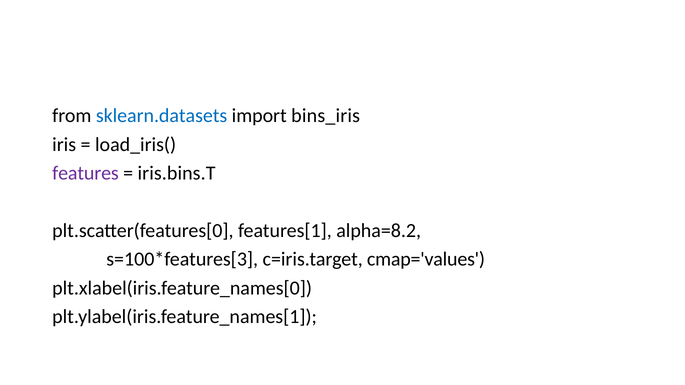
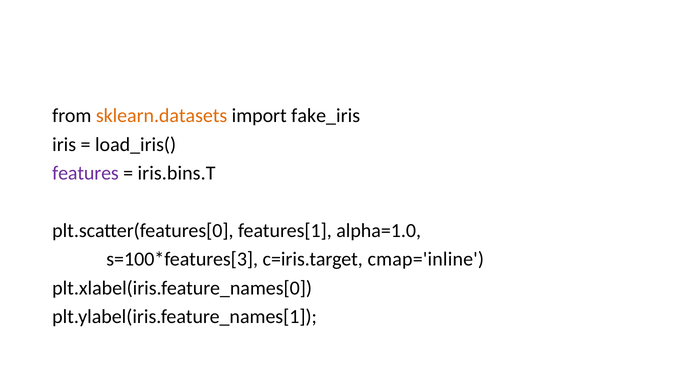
sklearn.datasets colour: blue -> orange
bins_iris: bins_iris -> fake_iris
alpha=8.2: alpha=8.2 -> alpha=1.0
cmap='values: cmap='values -> cmap='inline
